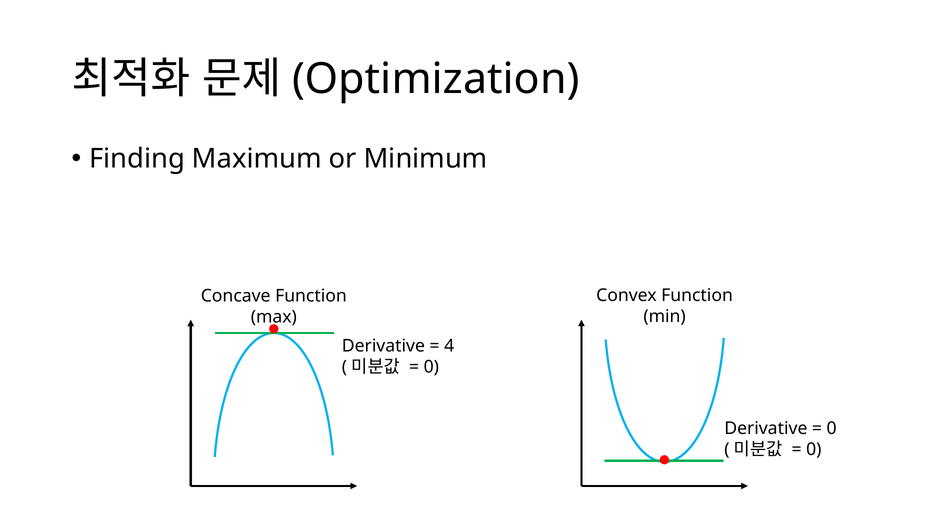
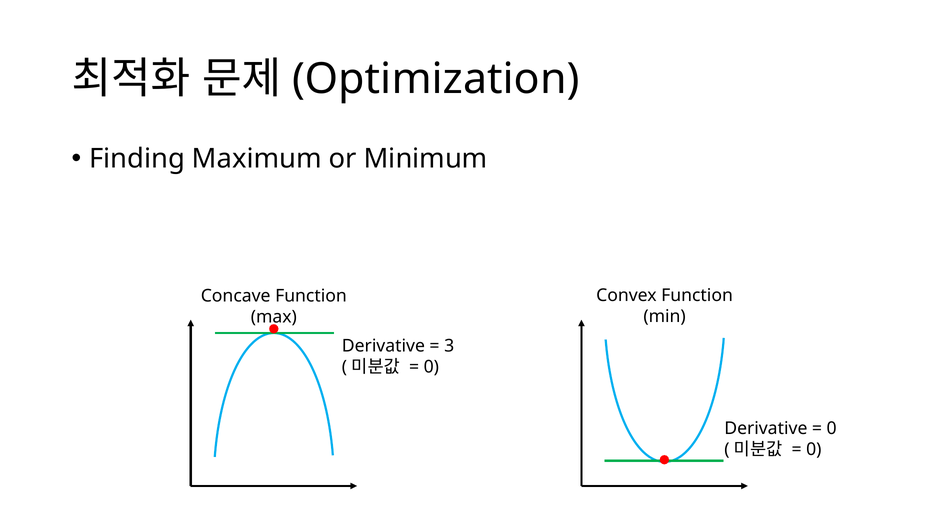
4: 4 -> 3
